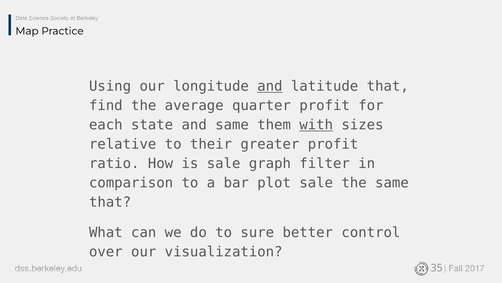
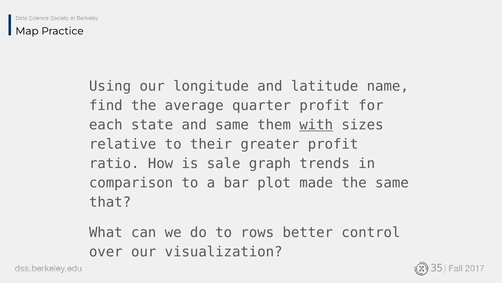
and at (270, 86) underline: present -> none
latitude that: that -> name
filter: filter -> trends
plot sale: sale -> made
sure: sure -> rows
